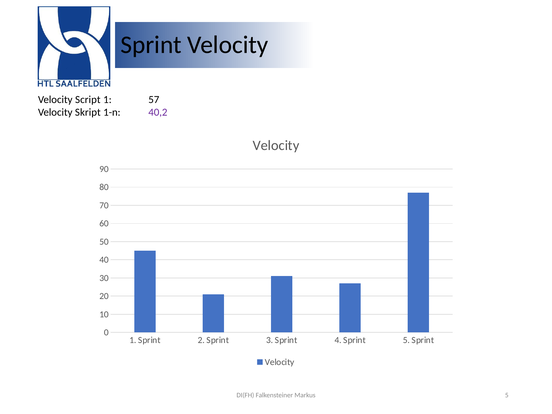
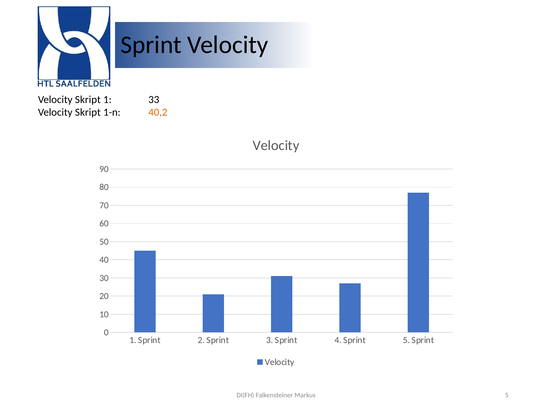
Script at (88, 100): Script -> Skript
57: 57 -> 33
40,2 colour: purple -> orange
